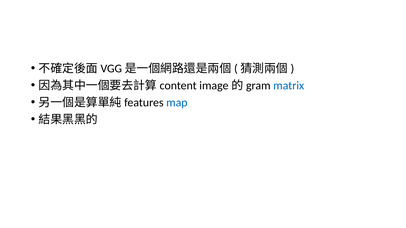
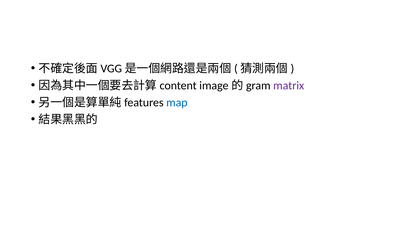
matrix colour: blue -> purple
